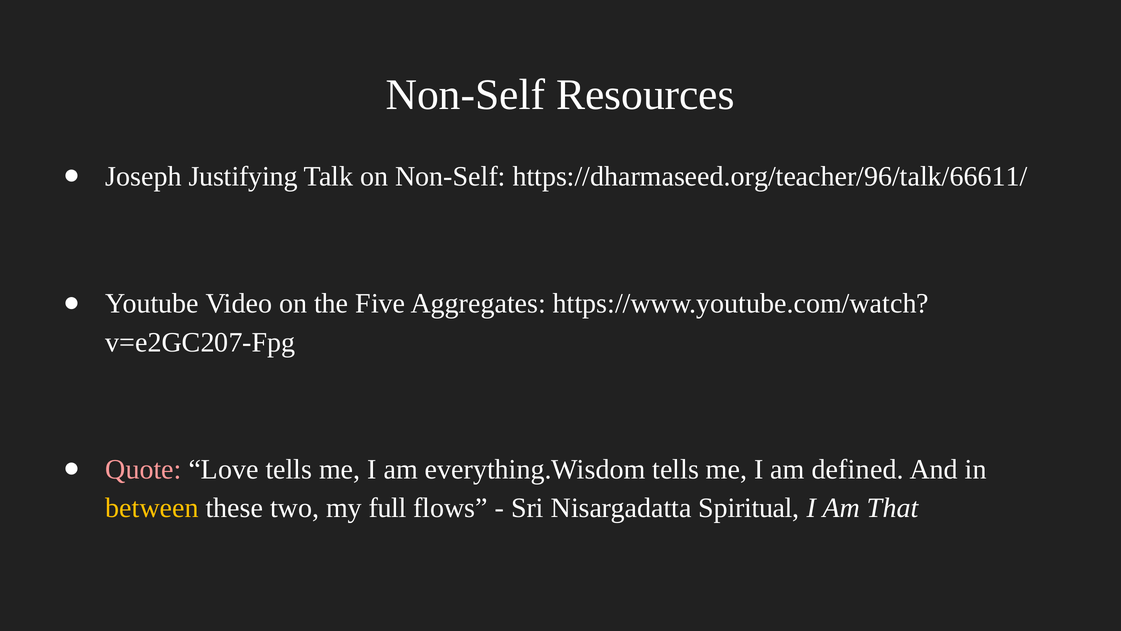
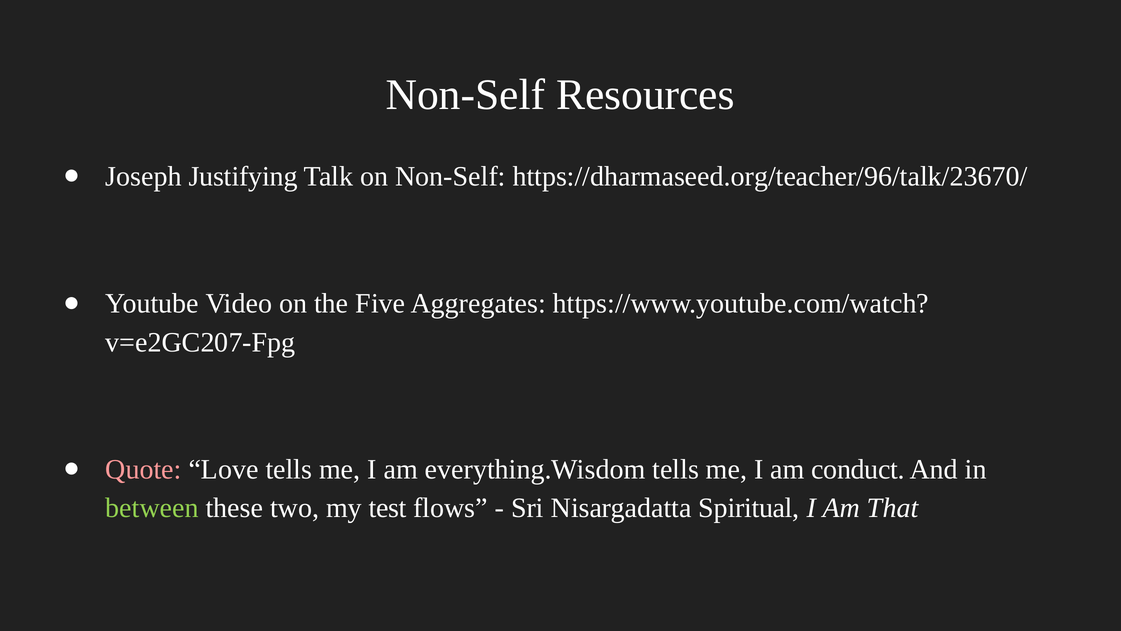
https://dharmaseed.org/teacher/96/talk/66611/: https://dharmaseed.org/teacher/96/talk/66611/ -> https://dharmaseed.org/teacher/96/talk/23670/
defined: defined -> conduct
between colour: yellow -> light green
full: full -> test
